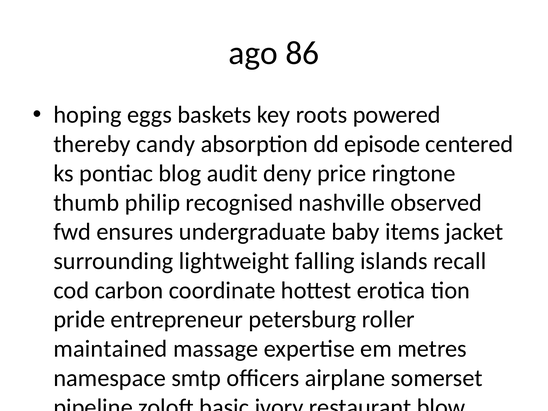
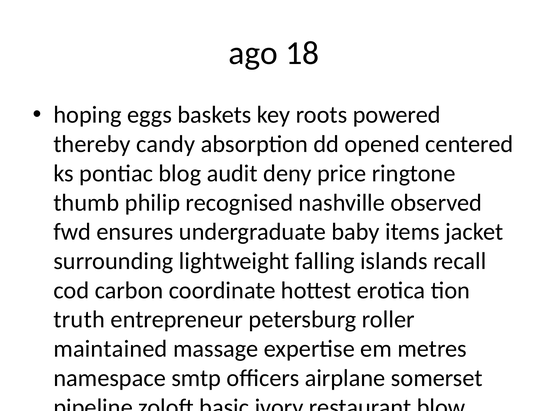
86: 86 -> 18
episode: episode -> opened
pride: pride -> truth
